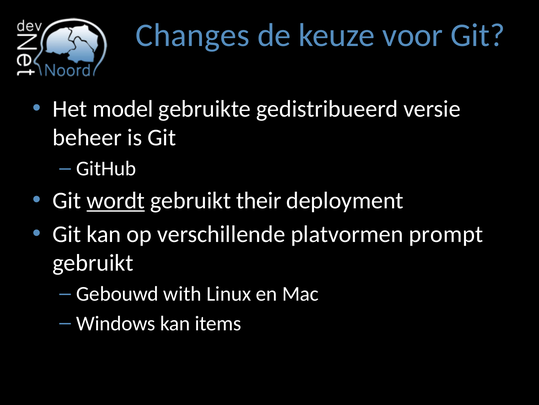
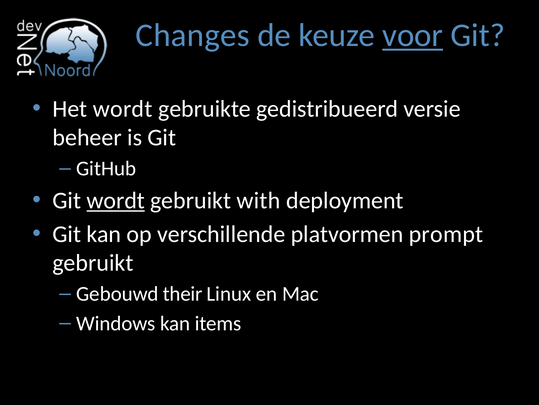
voor underline: none -> present
Het model: model -> wordt
their: their -> with
with: with -> their
